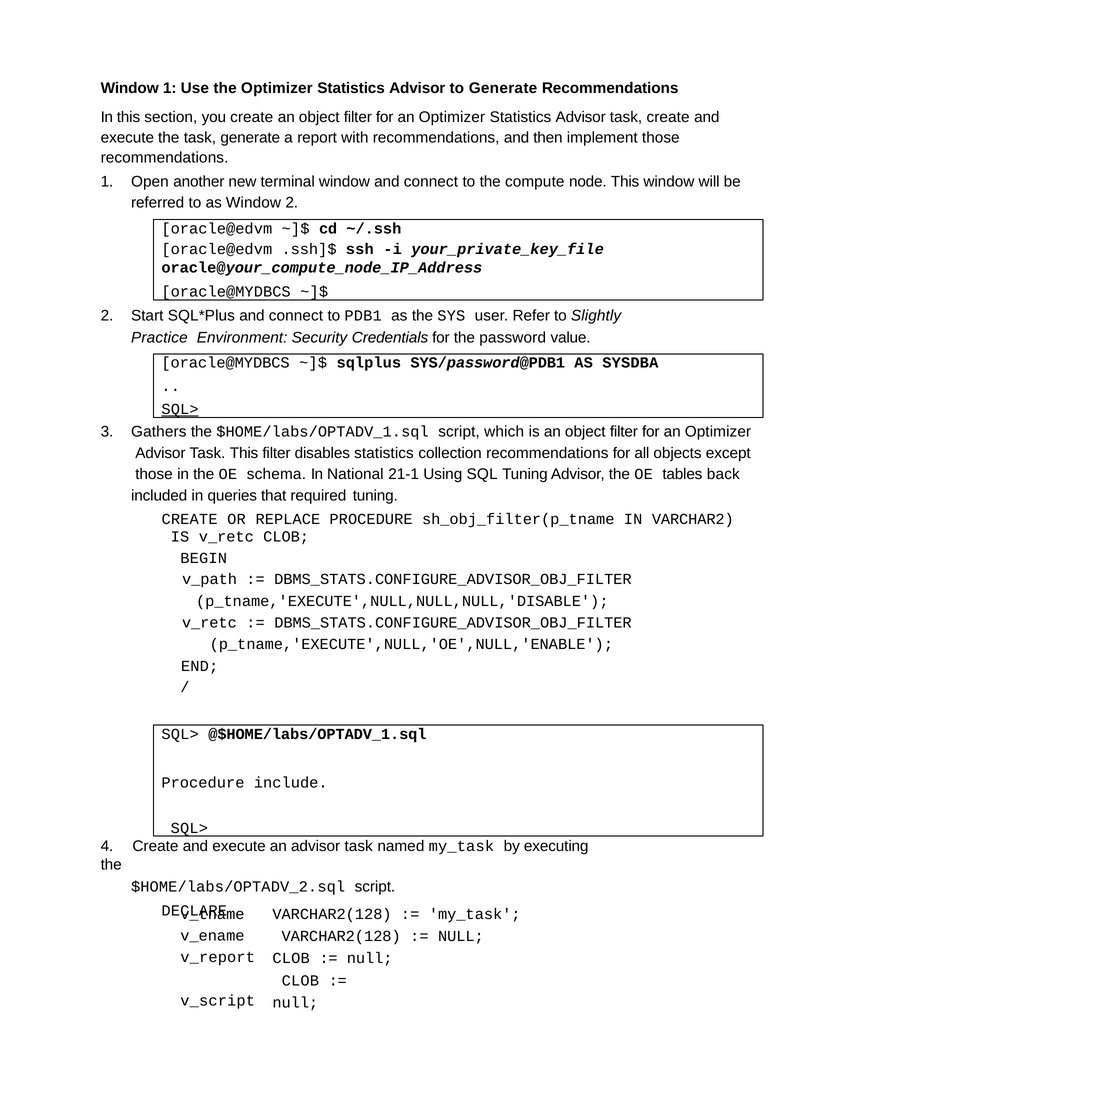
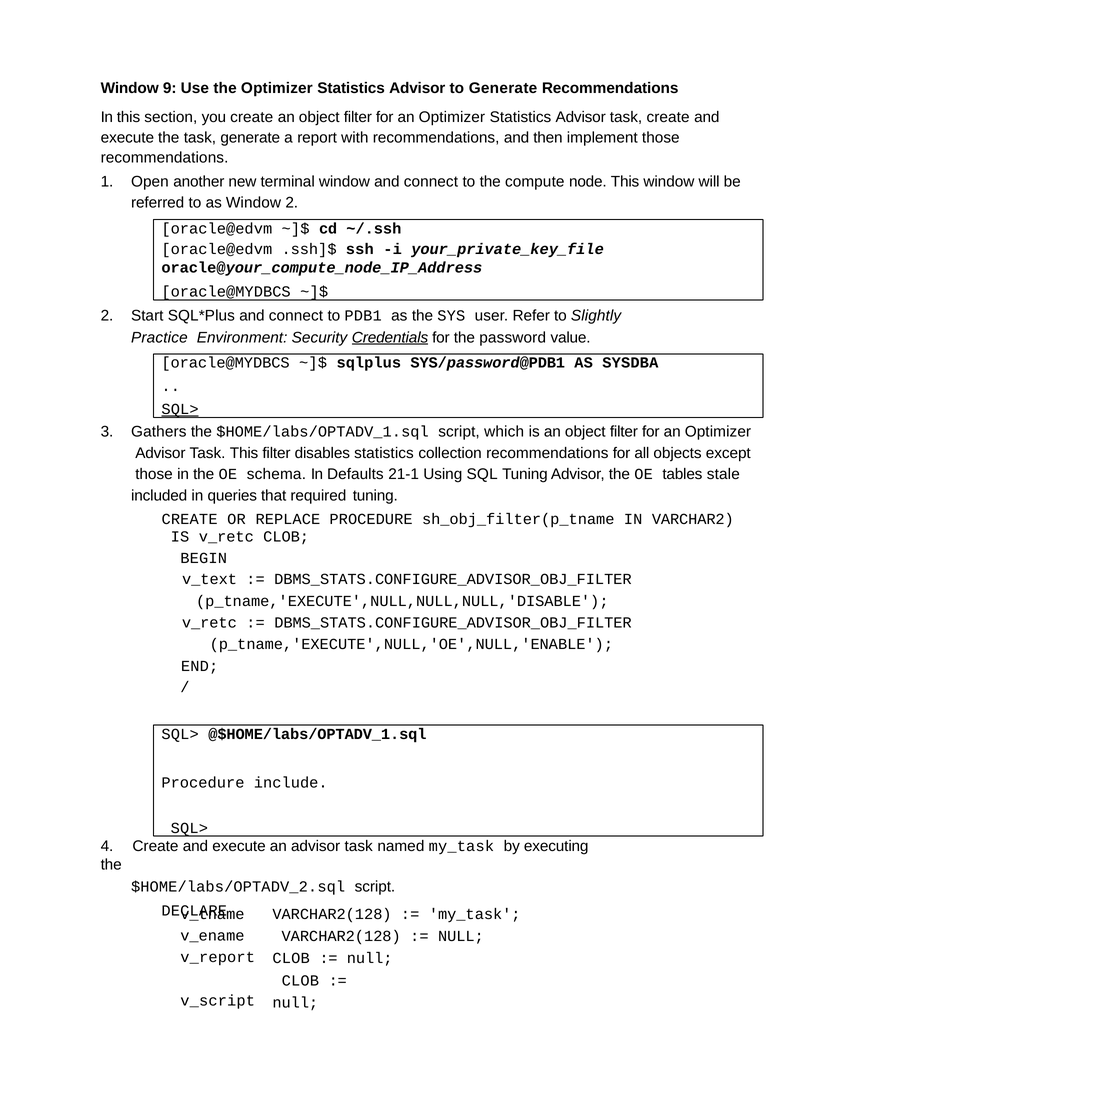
Window 1: 1 -> 9
Credentials underline: none -> present
National: National -> Defaults
back: back -> stale
v_path: v_path -> v_text
